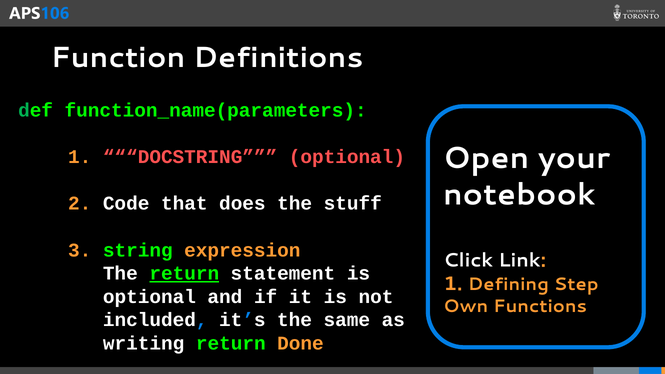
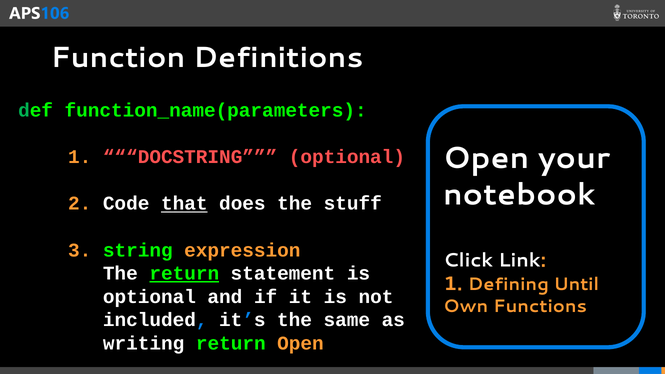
that underline: none -> present
Step: Step -> Until
return Done: Done -> Open
